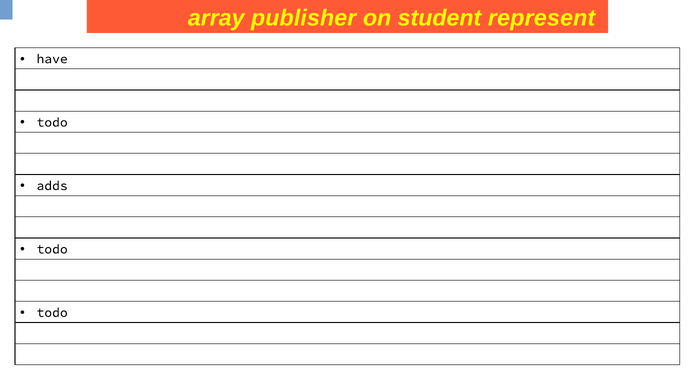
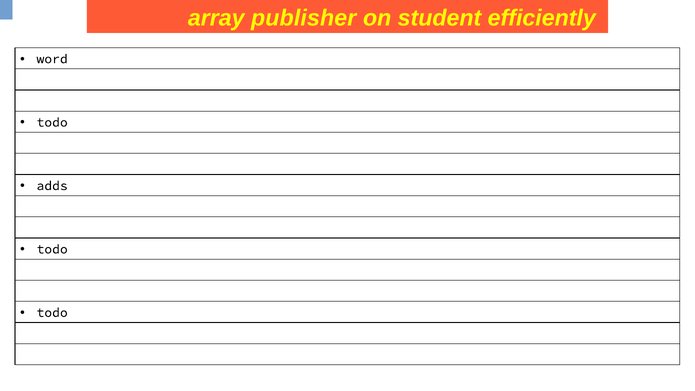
represent: represent -> efficiently
have: have -> word
